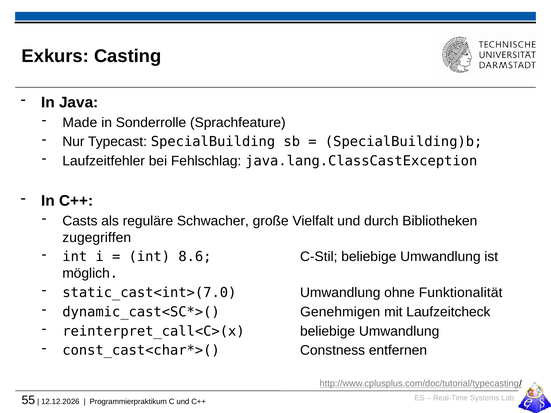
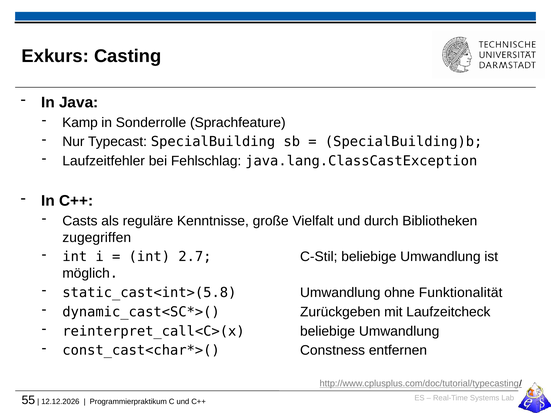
Made: Made -> Kamp
Schwacher: Schwacher -> Kenntnisse
8.6: 8.6 -> 2.7
static_cast<int>(7.0: static_cast<int>(7.0 -> static_cast<int>(5.8
Genehmigen: Genehmigen -> Zurückgeben
